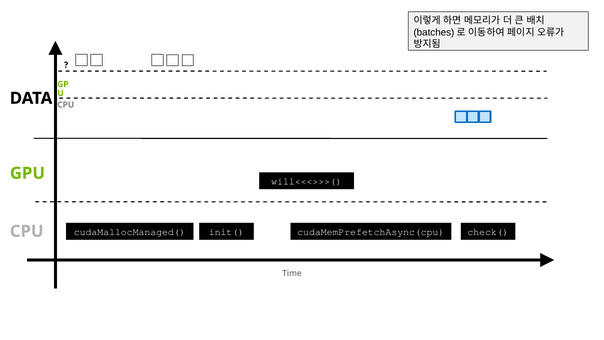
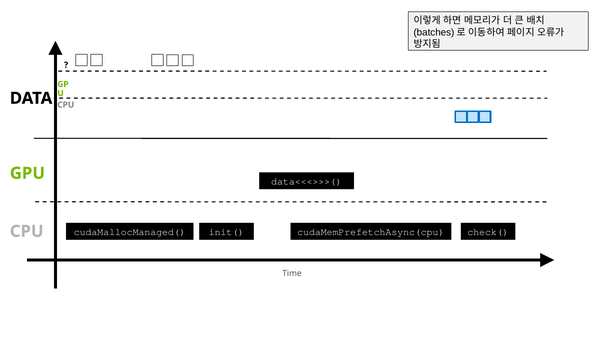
will<<<>>>(: will<<<>>>( -> data<<<>>>(
